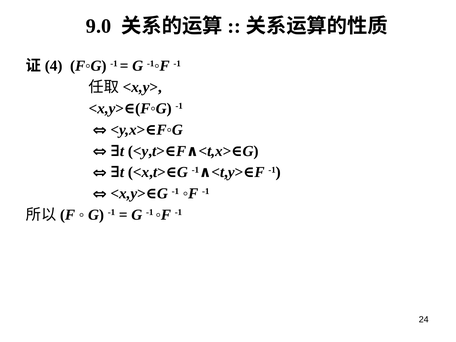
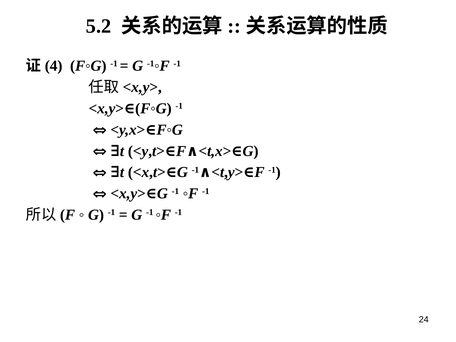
9.0: 9.0 -> 5.2
